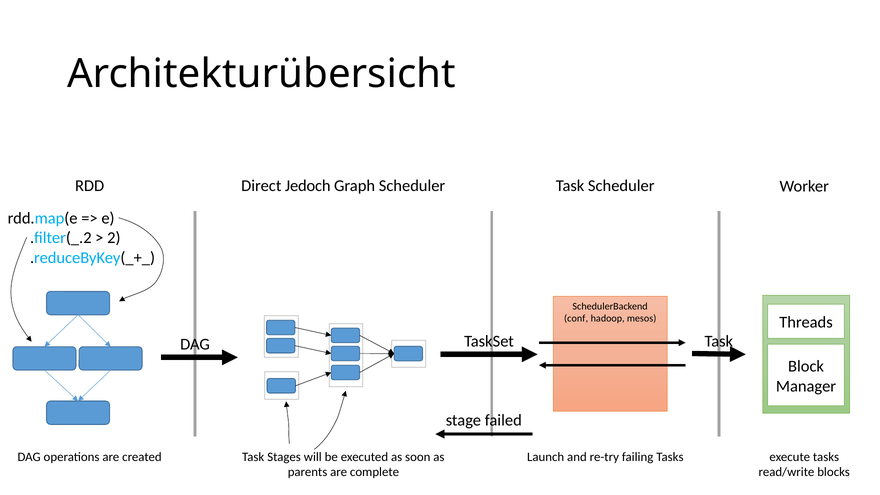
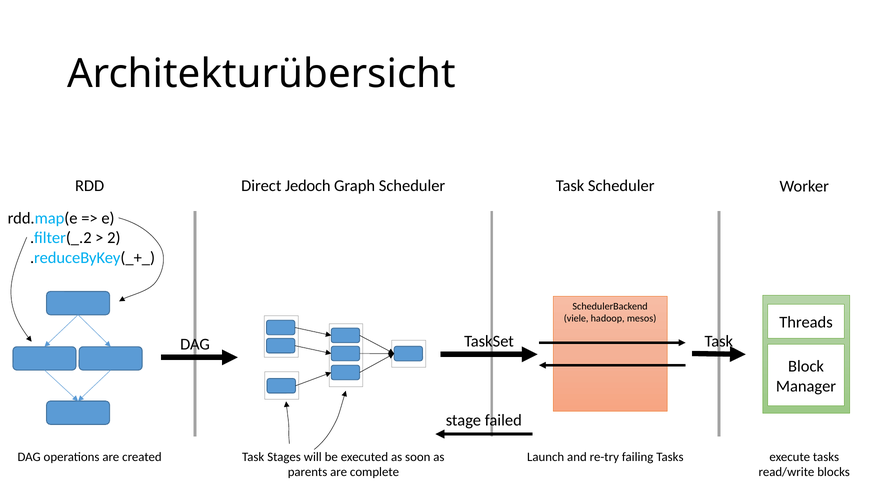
conf: conf -> viele
